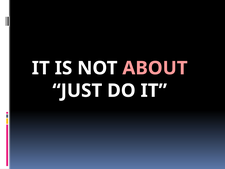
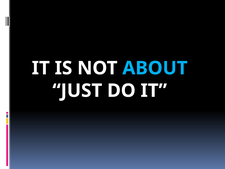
ABOUT colour: pink -> light blue
